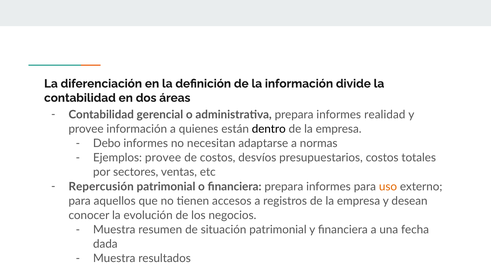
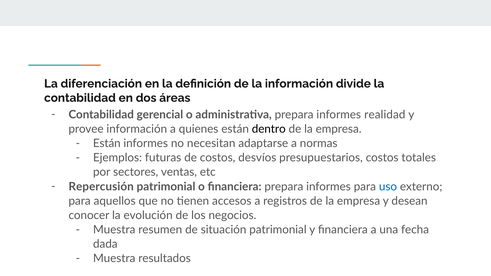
Debo at (107, 143): Debo -> Están
Ejemplos provee: provee -> futuras
uso colour: orange -> blue
